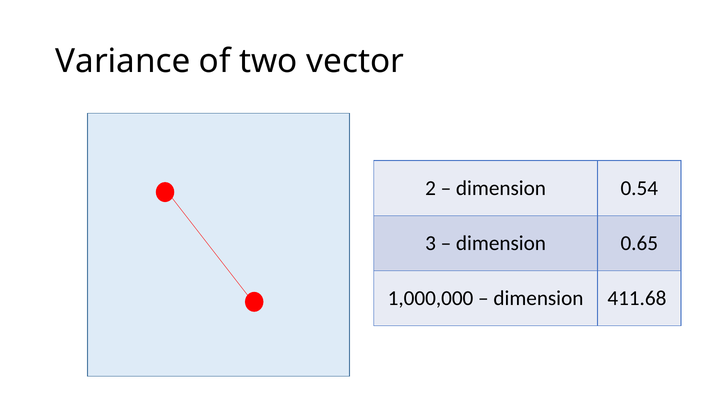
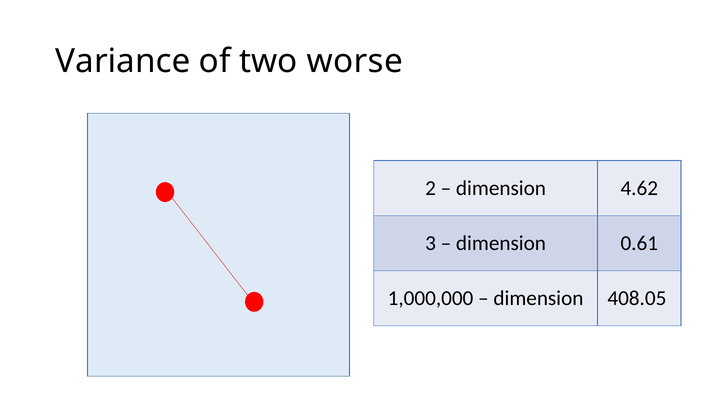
vector: vector -> worse
0.54: 0.54 -> 4.62
0.65: 0.65 -> 0.61
411.68: 411.68 -> 408.05
